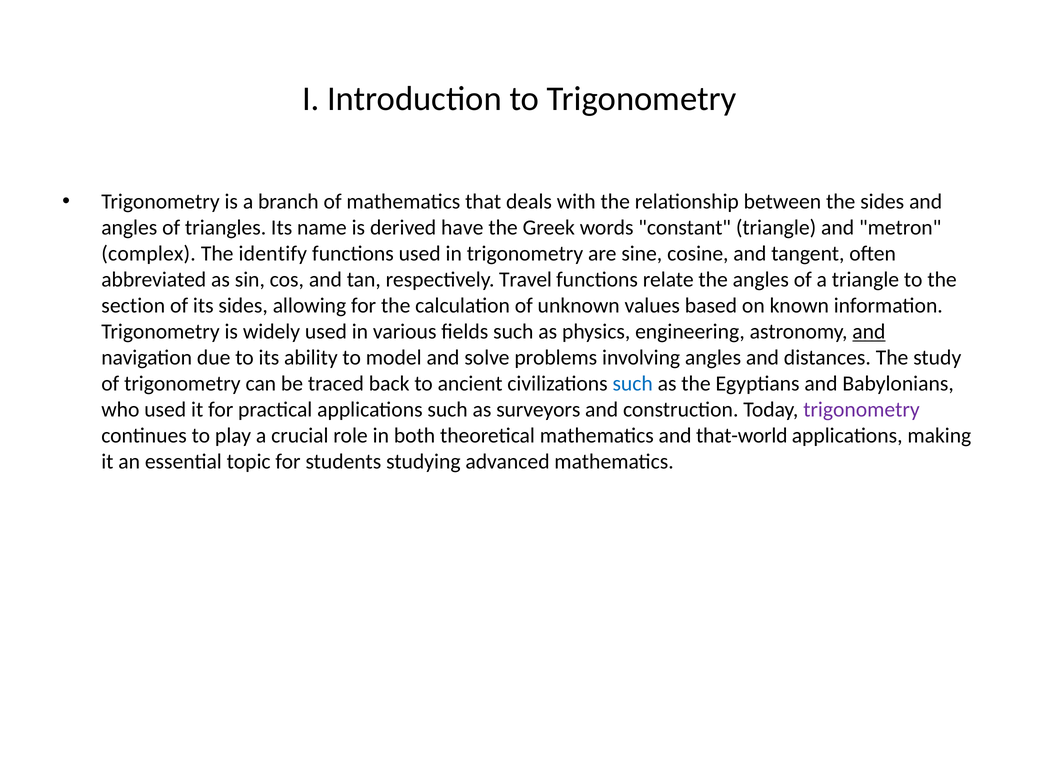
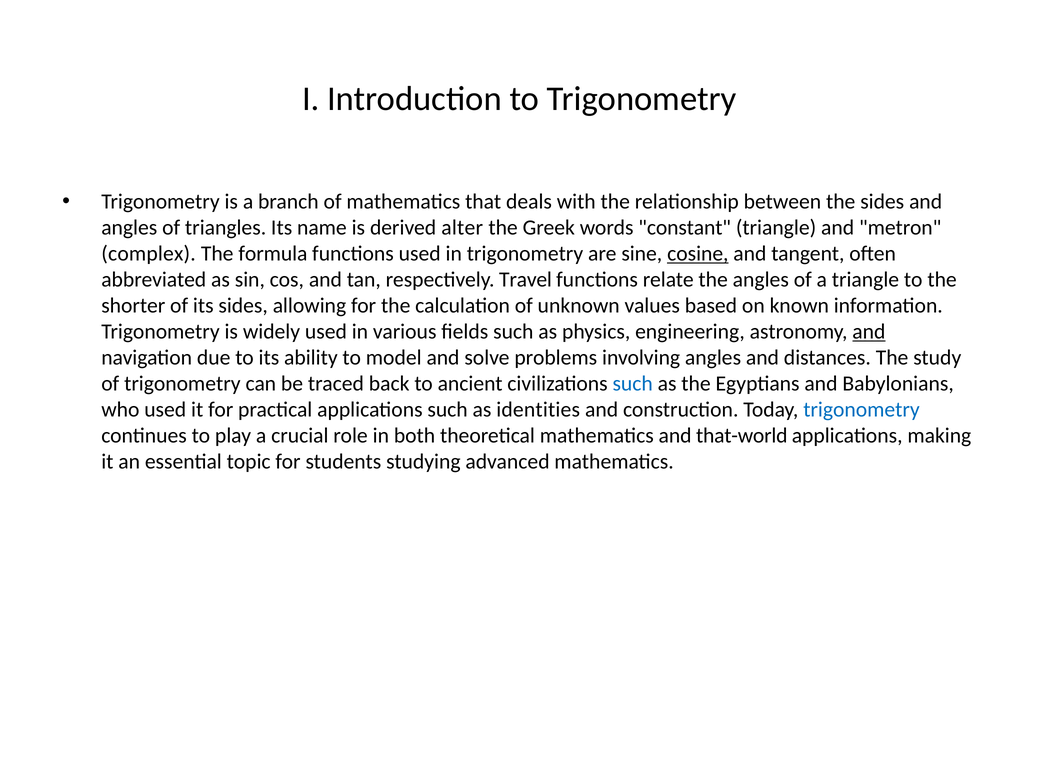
have: have -> alter
identify: identify -> formula
cosine underline: none -> present
section: section -> shorter
surveyors: surveyors -> identities
trigonometry at (861, 409) colour: purple -> blue
